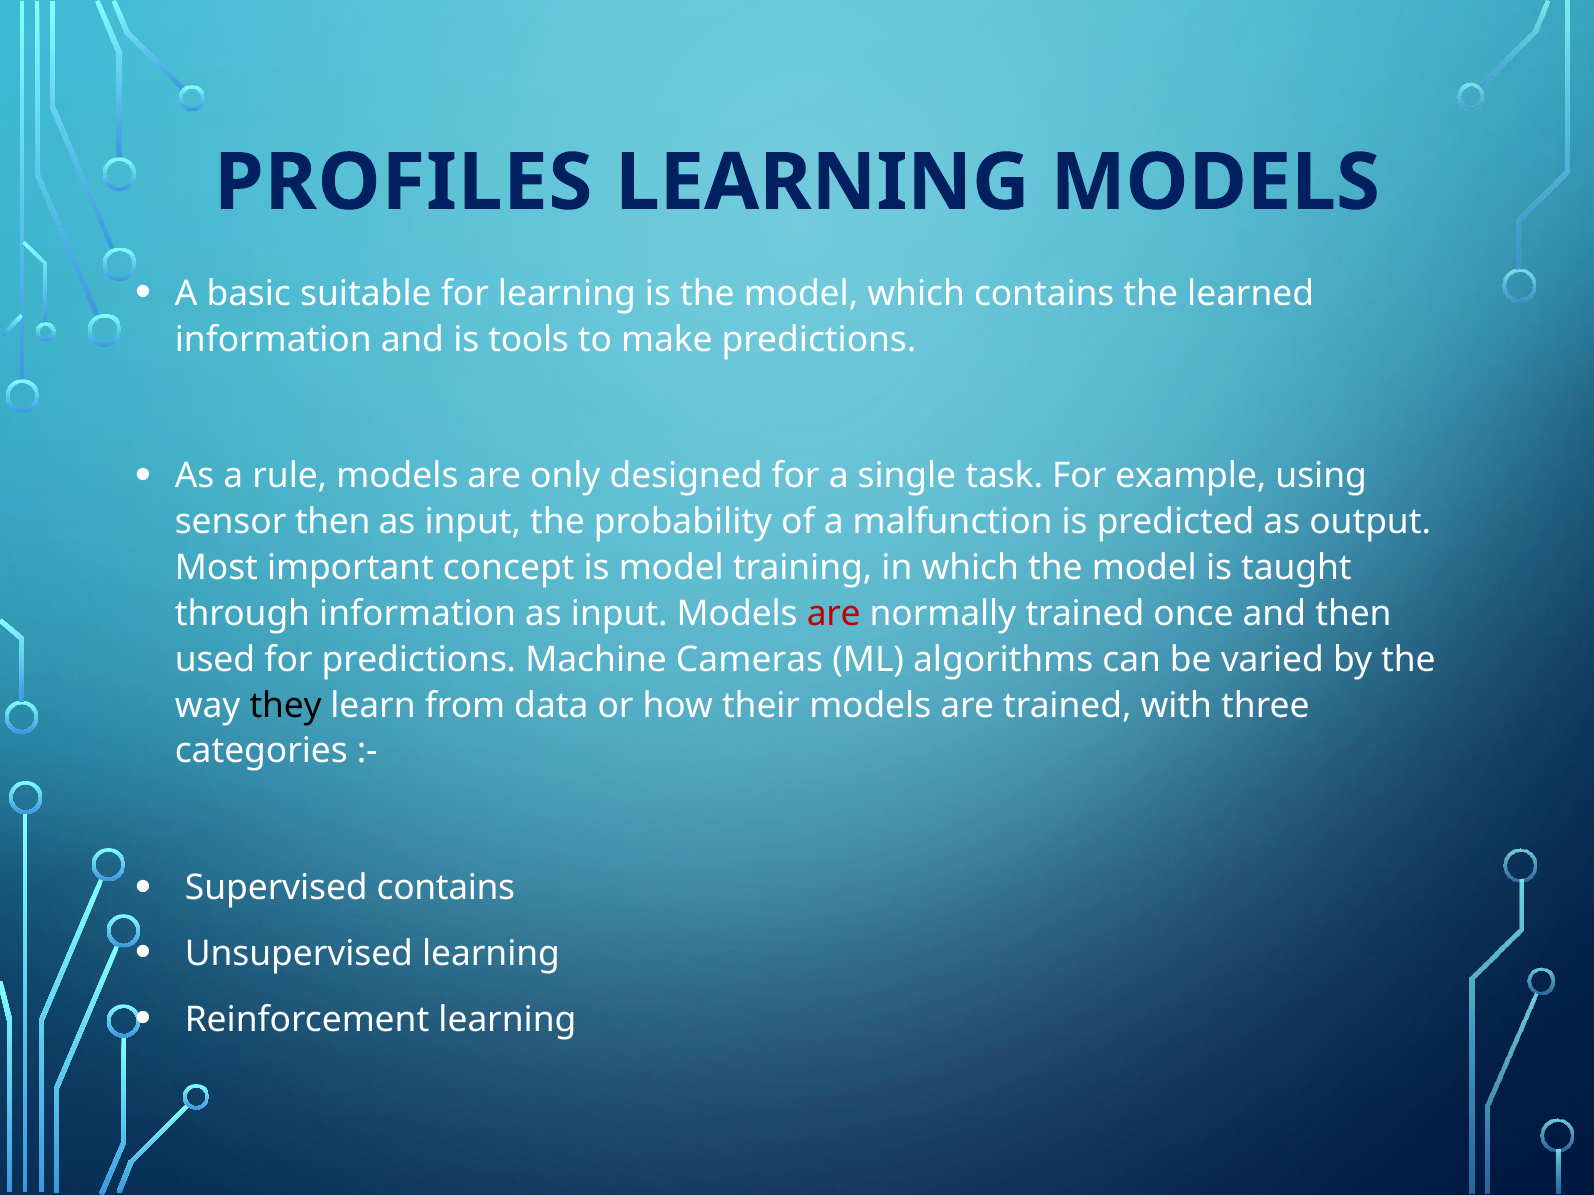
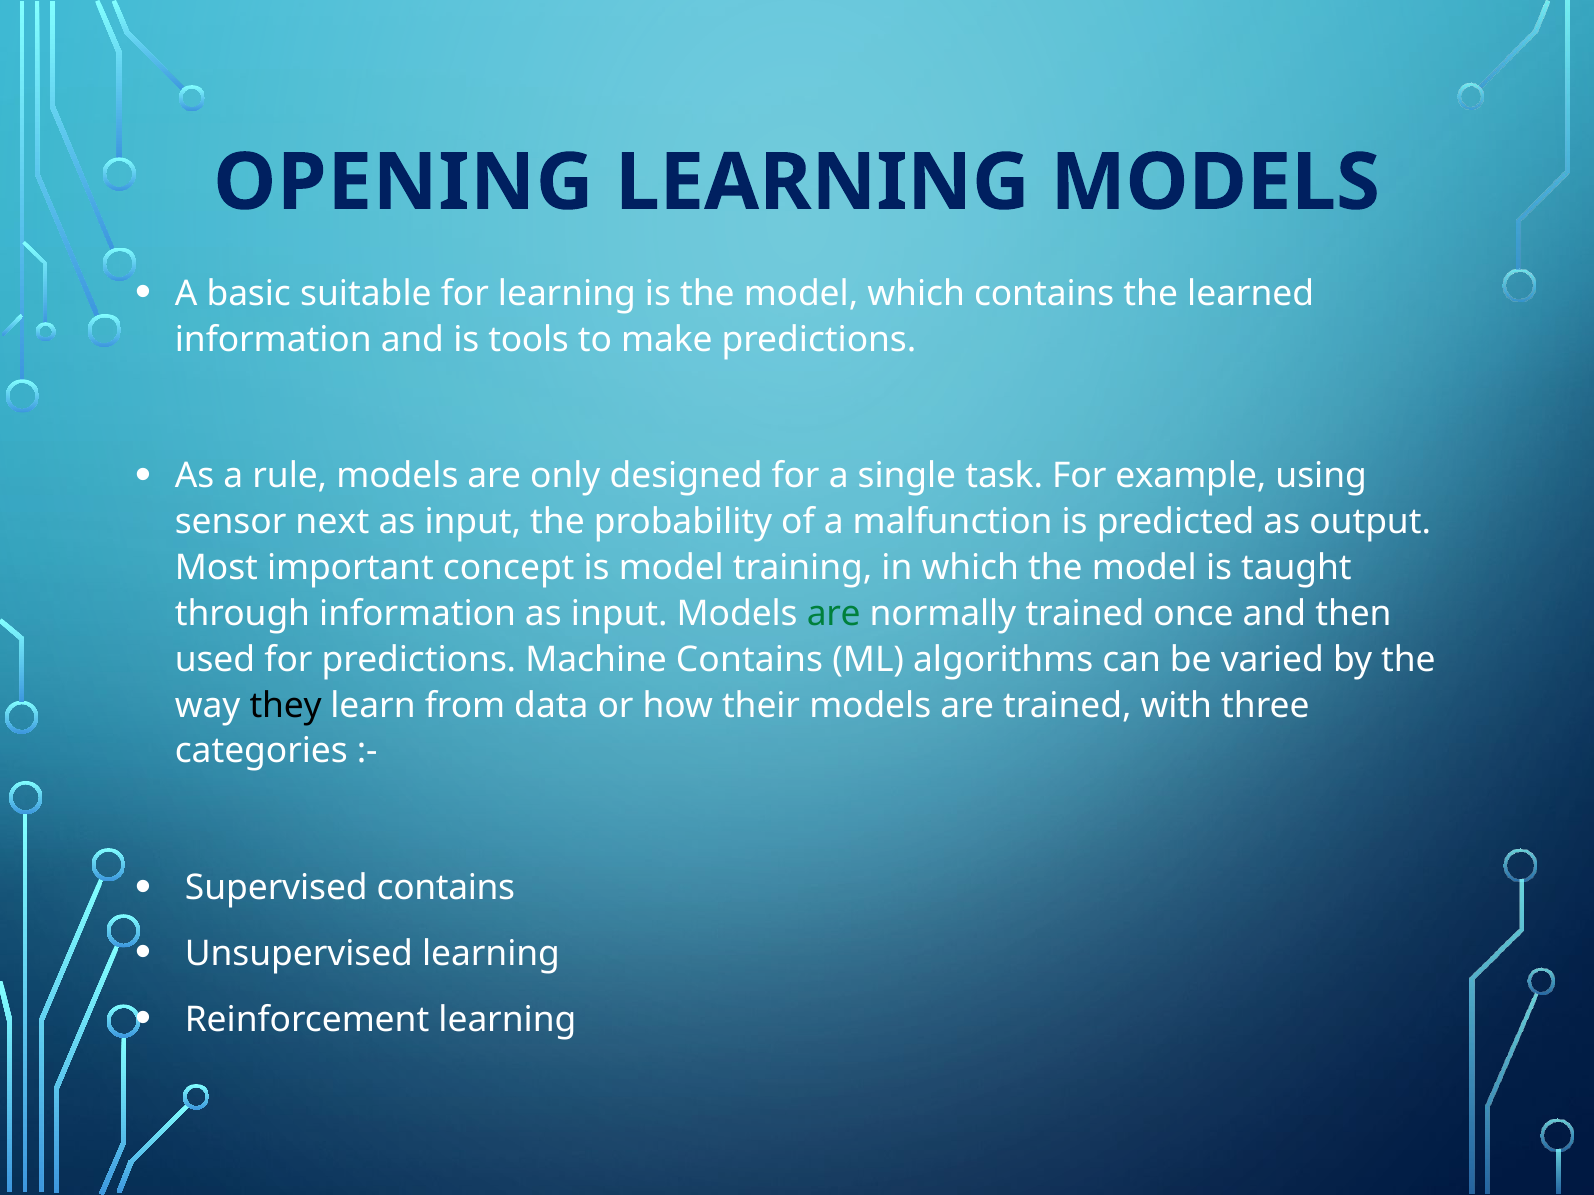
PROFILES: PROFILES -> OPENING
sensor then: then -> next
are at (834, 614) colour: red -> green
Machine Cameras: Cameras -> Contains
